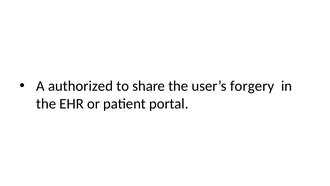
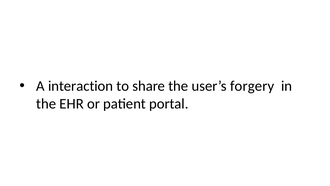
authorized: authorized -> interaction
